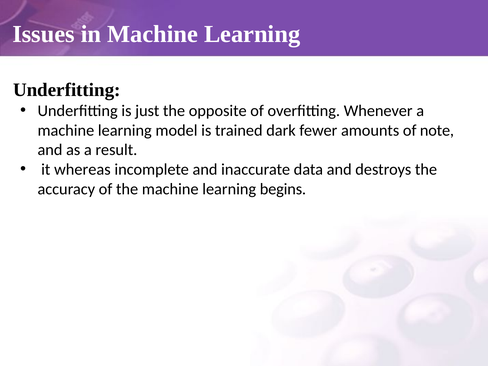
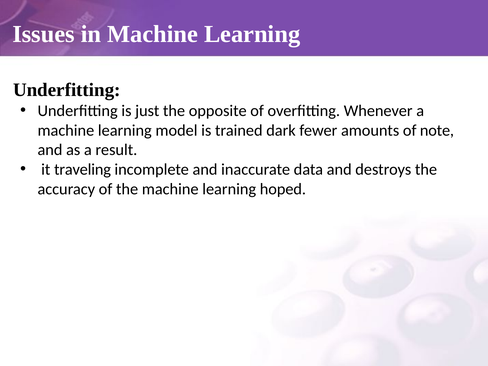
whereas: whereas -> traveling
begins: begins -> hoped
